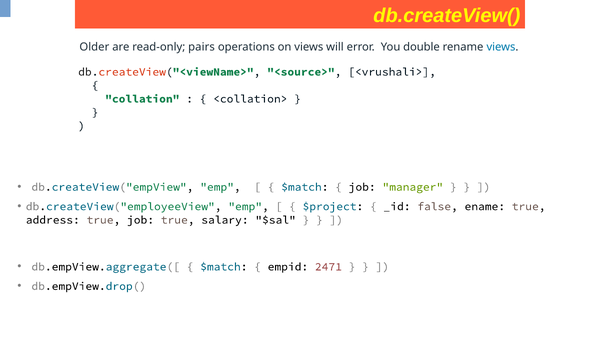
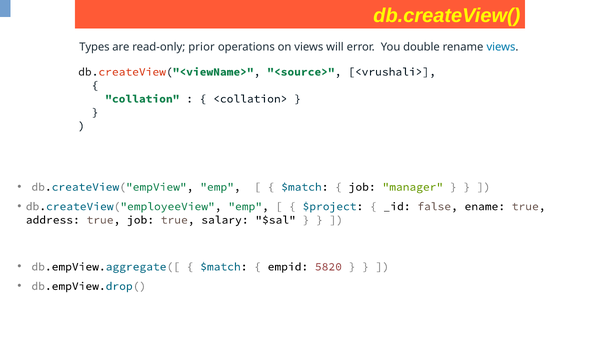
Older: Older -> Types
pairs: pairs -> prior
2471: 2471 -> 5820
